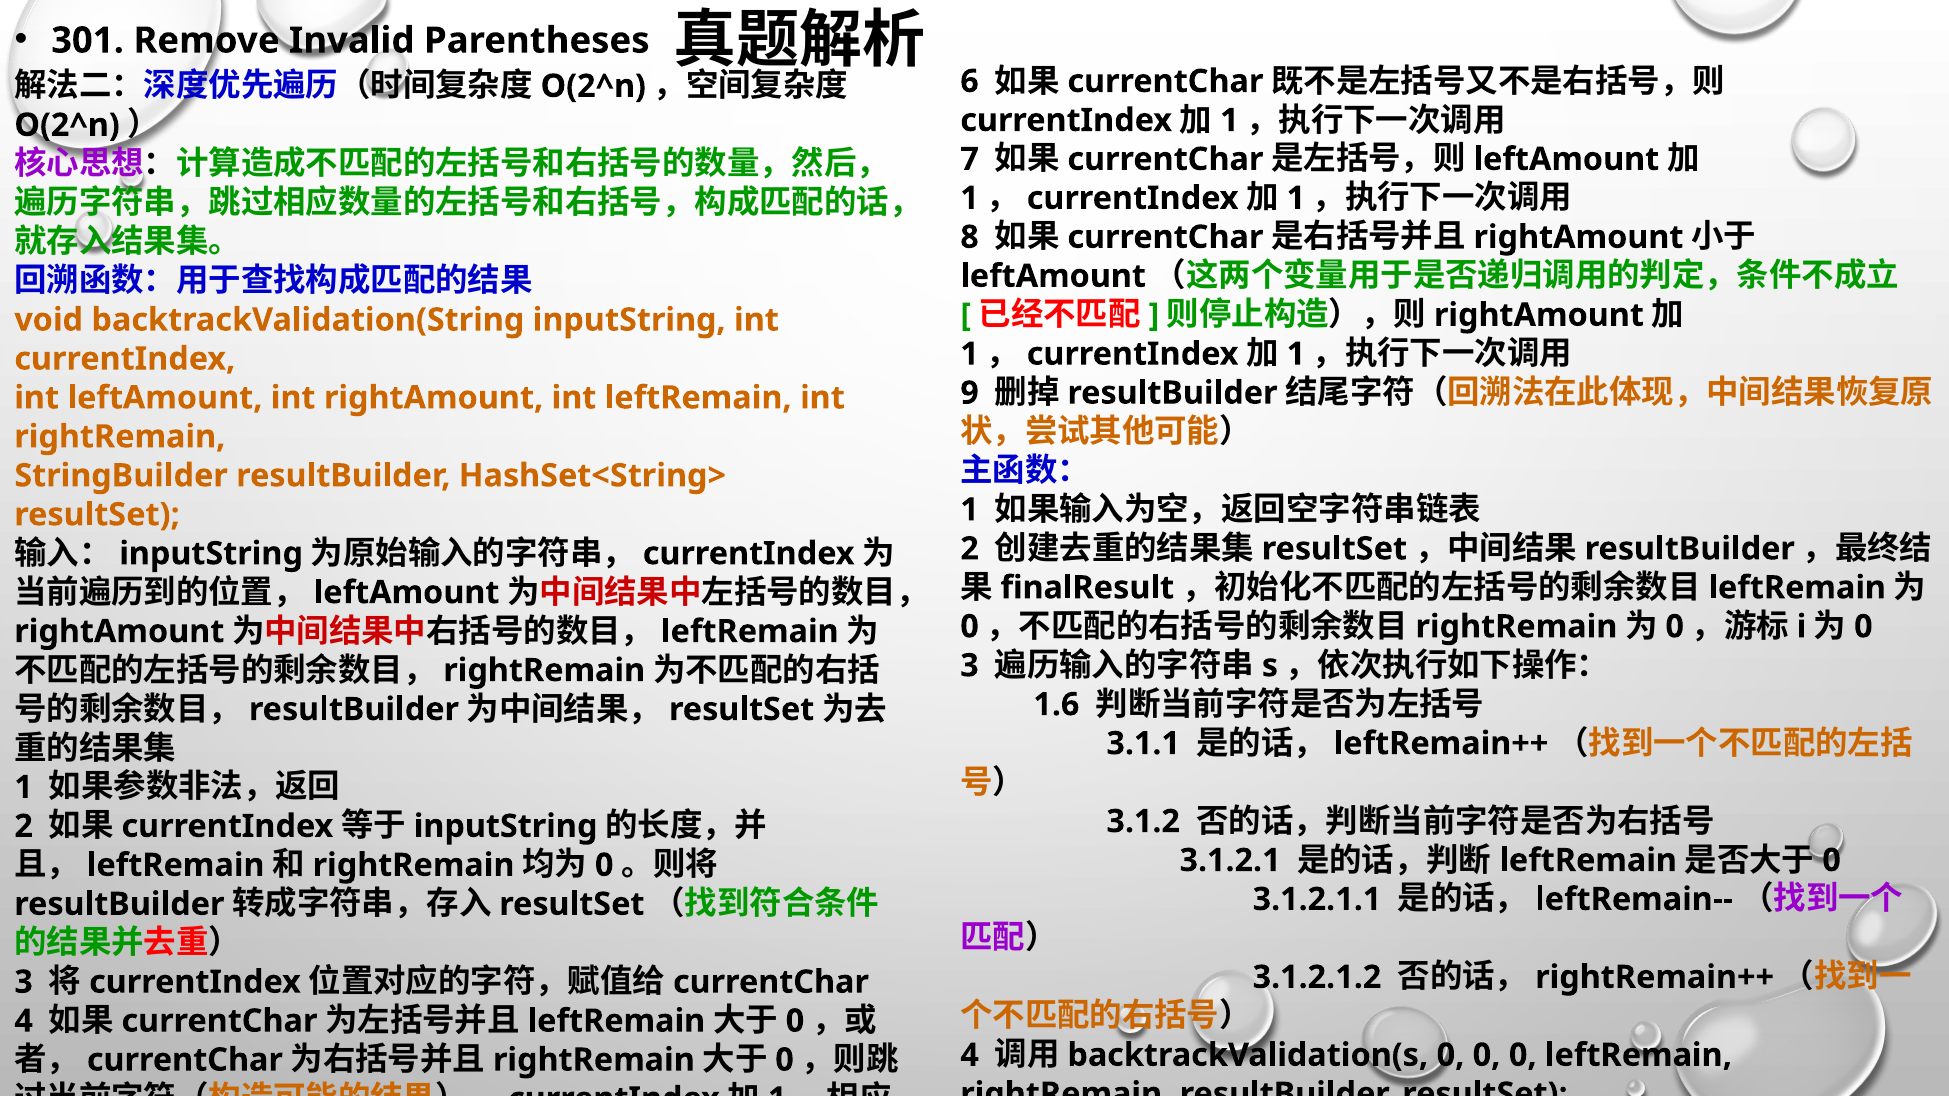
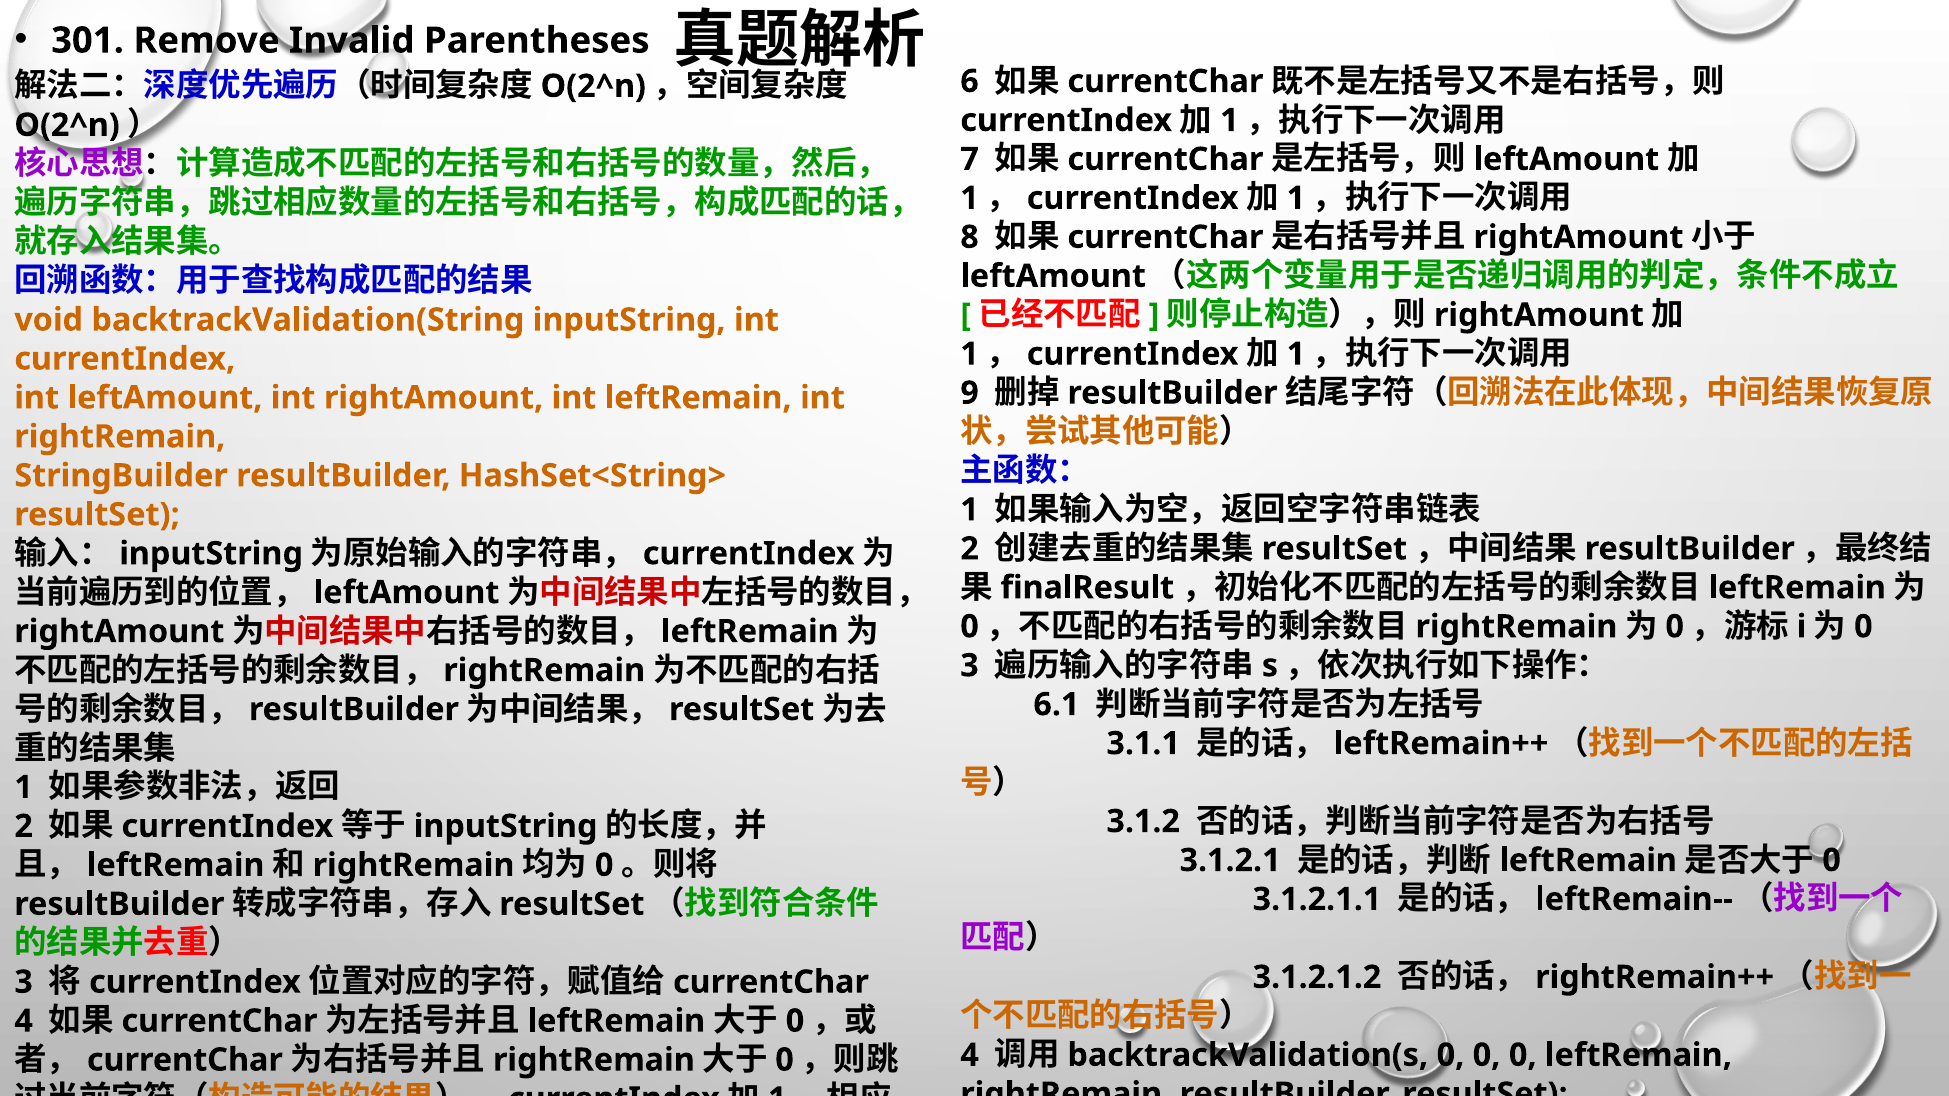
1.6: 1.6 -> 6.1
